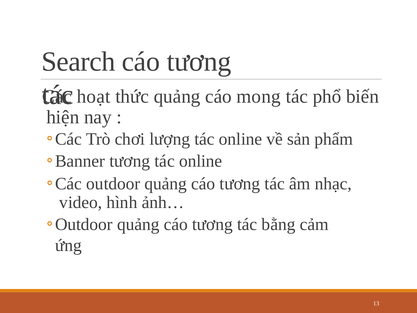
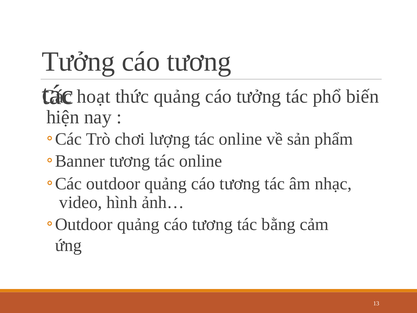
Search at (78, 61): Search -> Tưởng
cáo mong: mong -> tưởng
